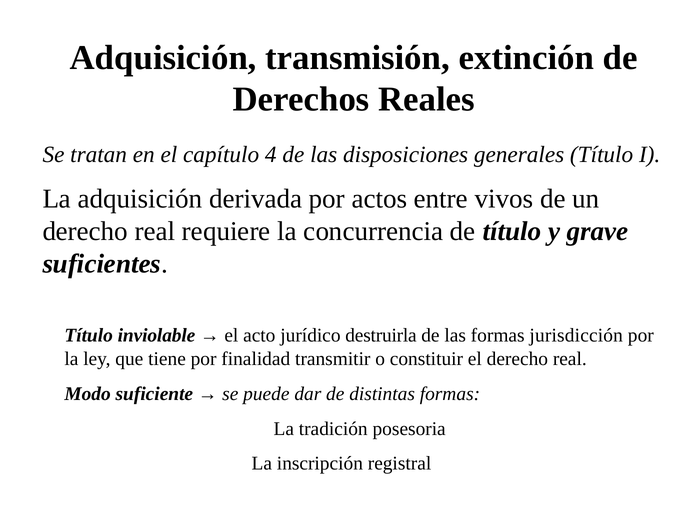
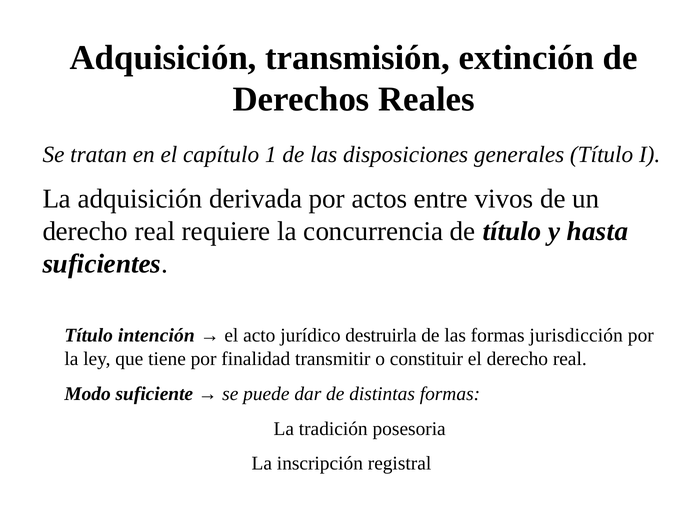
4: 4 -> 1
grave: grave -> hasta
inviolable: inviolable -> intención
